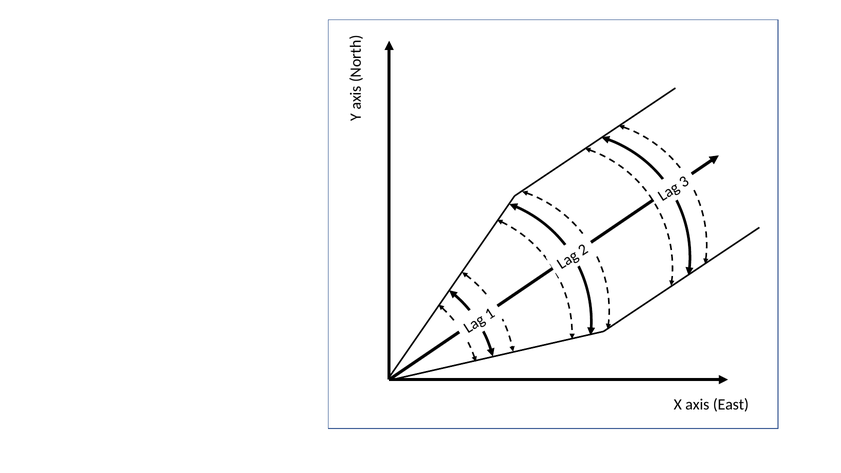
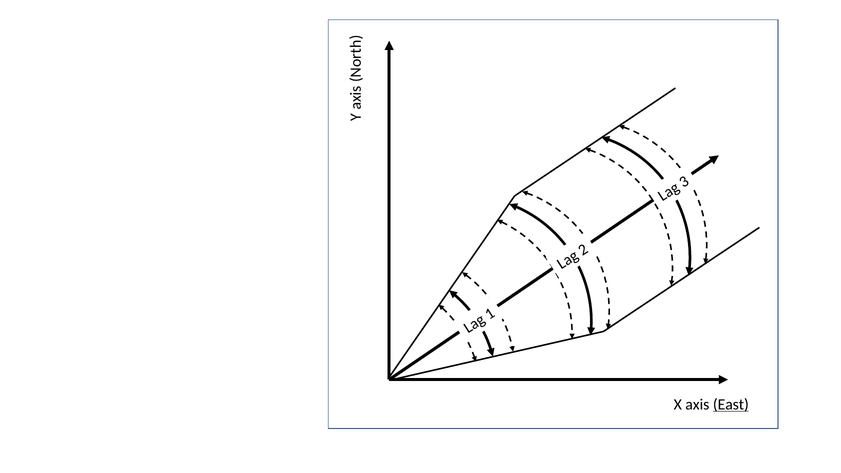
East underline: none -> present
